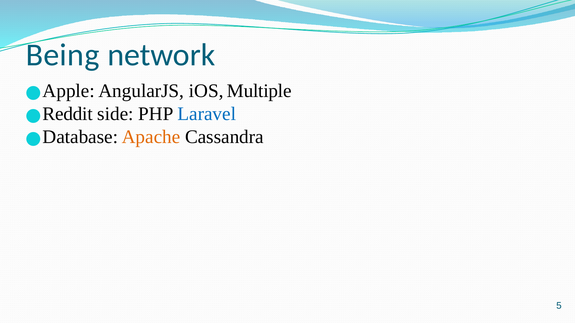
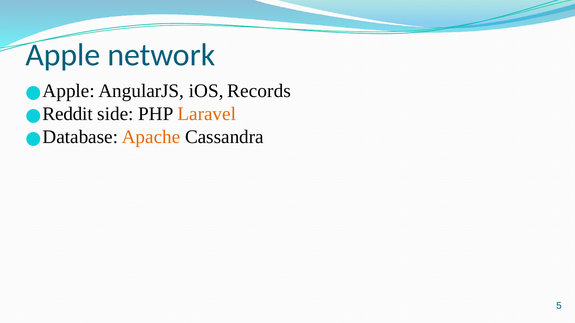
Being at (63, 55): Being -> Apple
Multiple: Multiple -> Records
Laravel colour: blue -> orange
